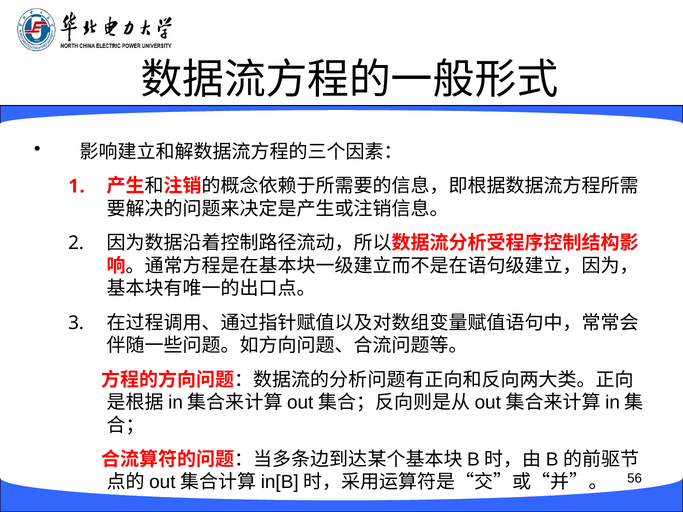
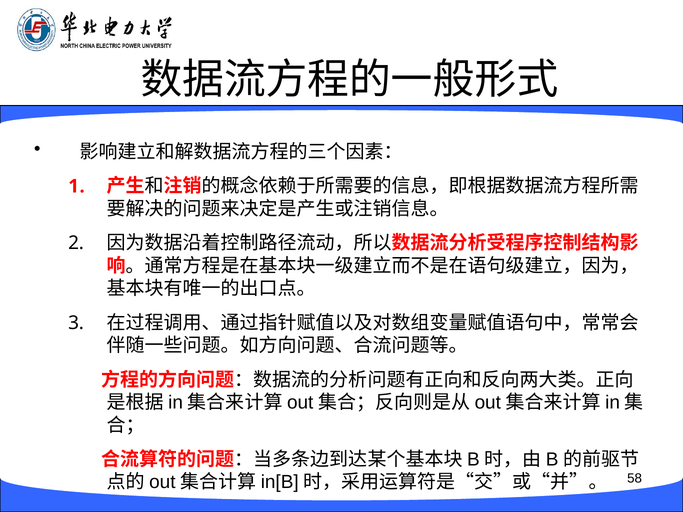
56: 56 -> 58
